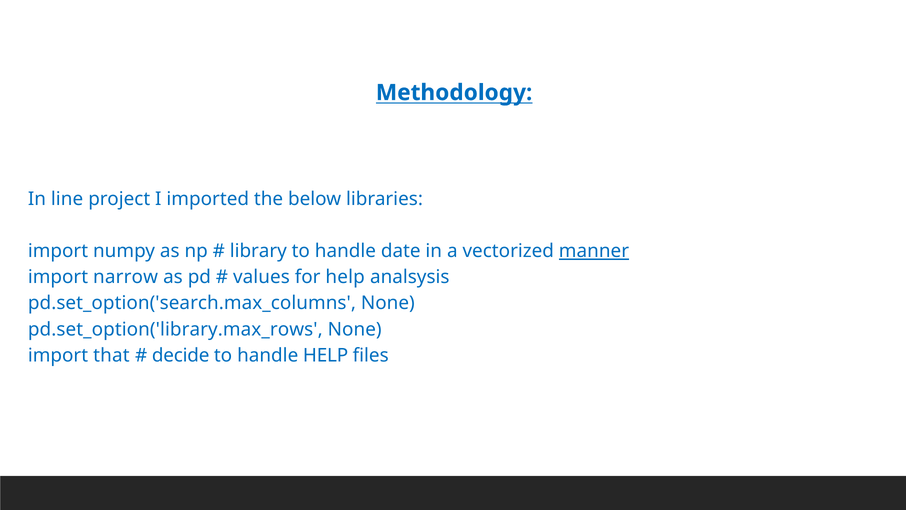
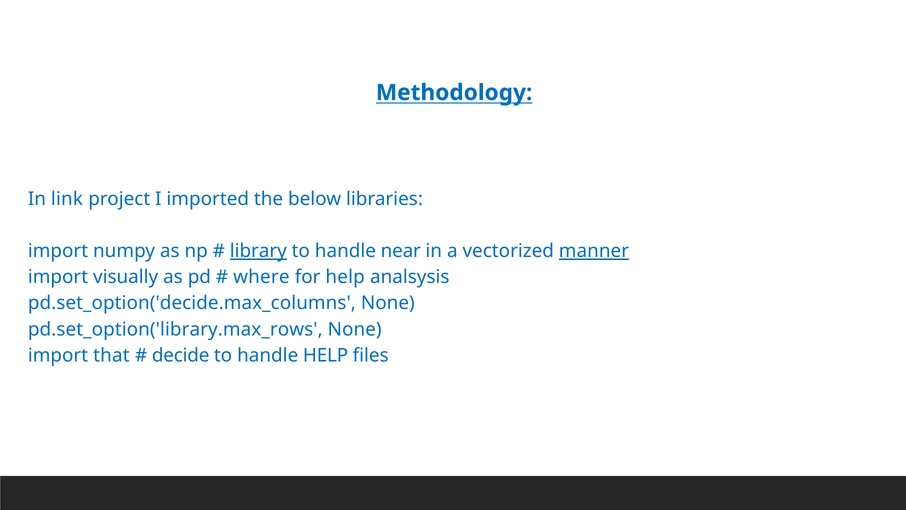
line: line -> link
library underline: none -> present
date: date -> near
narrow: narrow -> visually
values: values -> where
pd.set_option('search.max_columns: pd.set_option('search.max_columns -> pd.set_option('decide.max_columns
